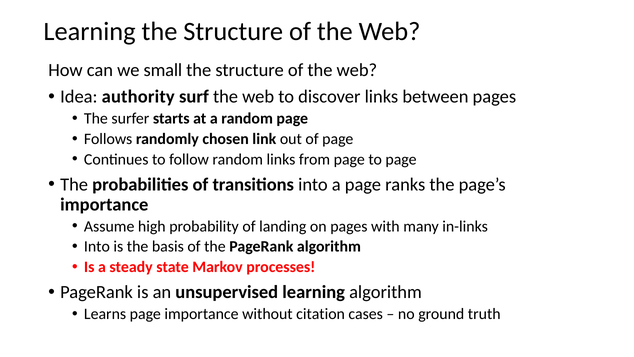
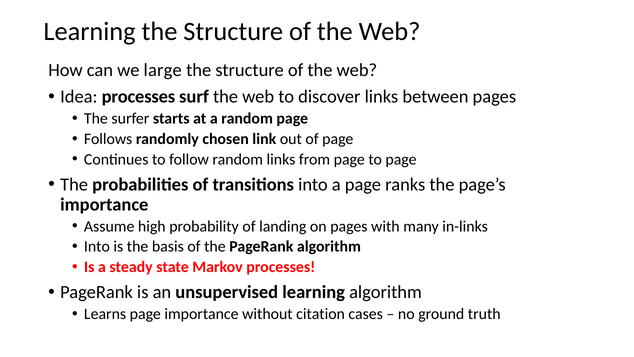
small: small -> large
Idea authority: authority -> processes
